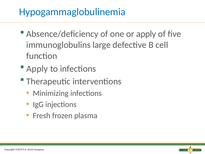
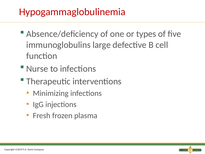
Hypogammaglobulinemia colour: blue -> red
or apply: apply -> types
Apply at (37, 69): Apply -> Nurse
